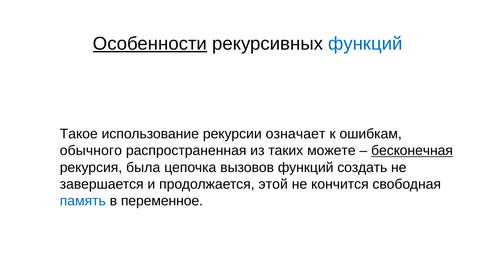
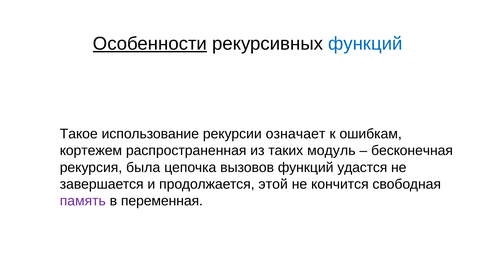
обычного: обычного -> кортежем
можете: можете -> модуль
бесконечная underline: present -> none
создать: создать -> удастся
память colour: blue -> purple
переменное: переменное -> переменная
